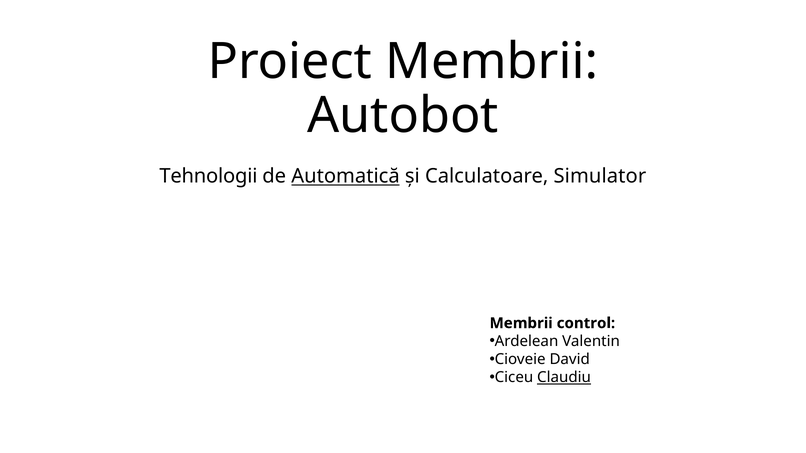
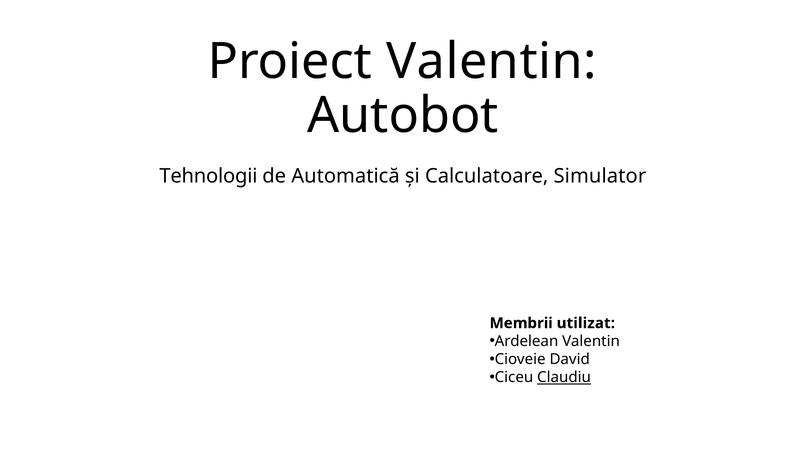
Proiect Membrii: Membrii -> Valentin
Automatică underline: present -> none
control: control -> utilizat
